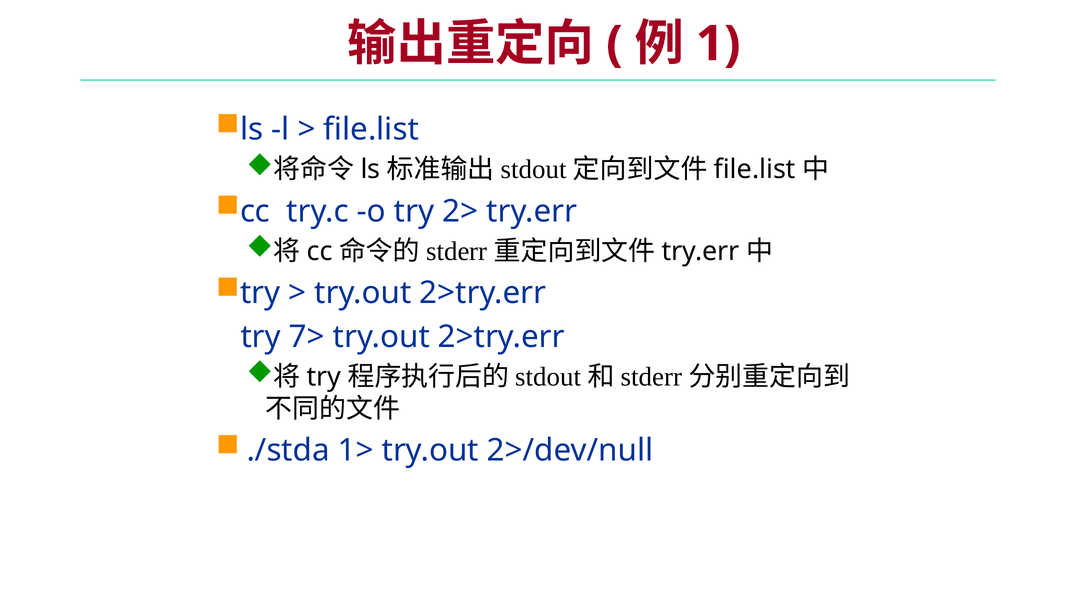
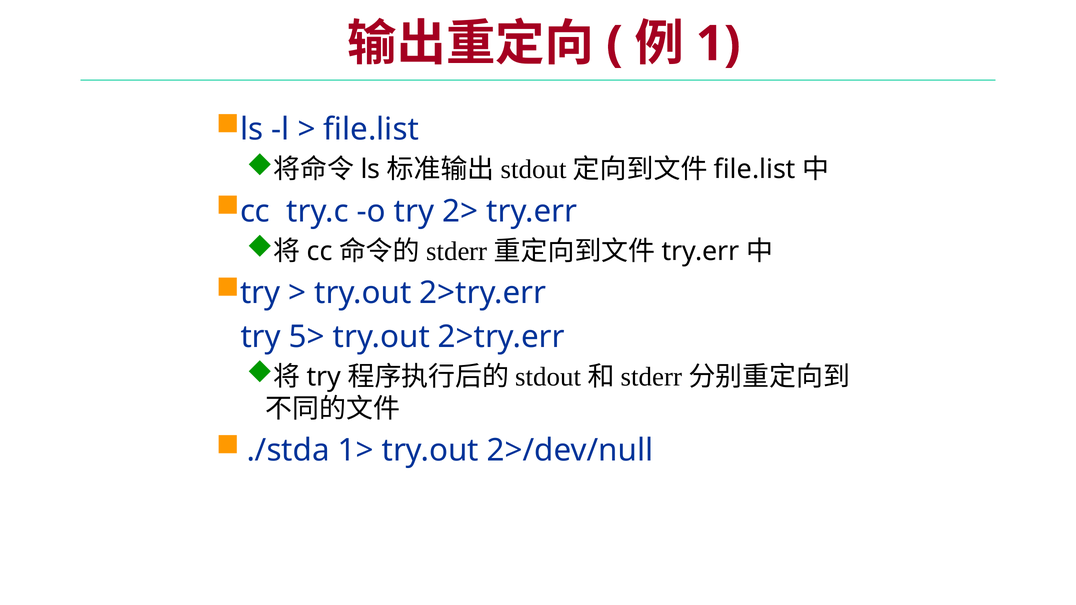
7>: 7> -> 5>
